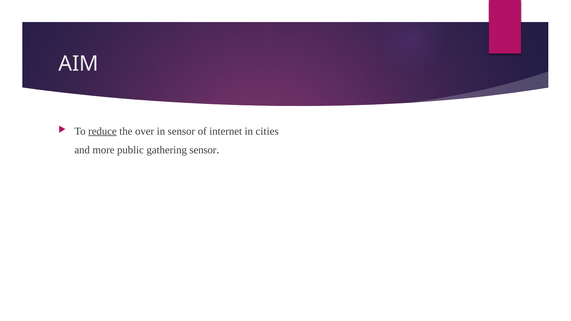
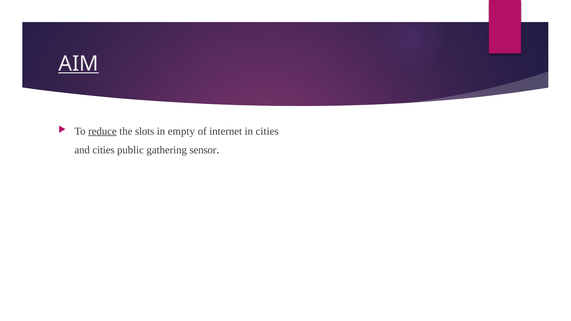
AIM underline: none -> present
over: over -> slots
in sensor: sensor -> empty
and more: more -> cities
